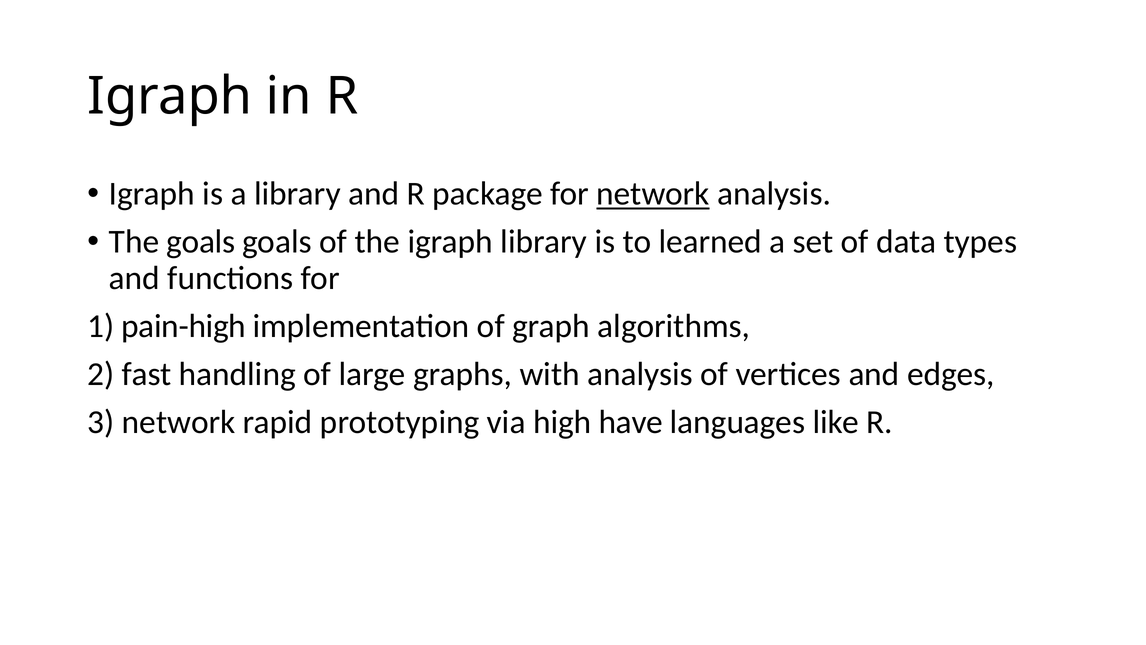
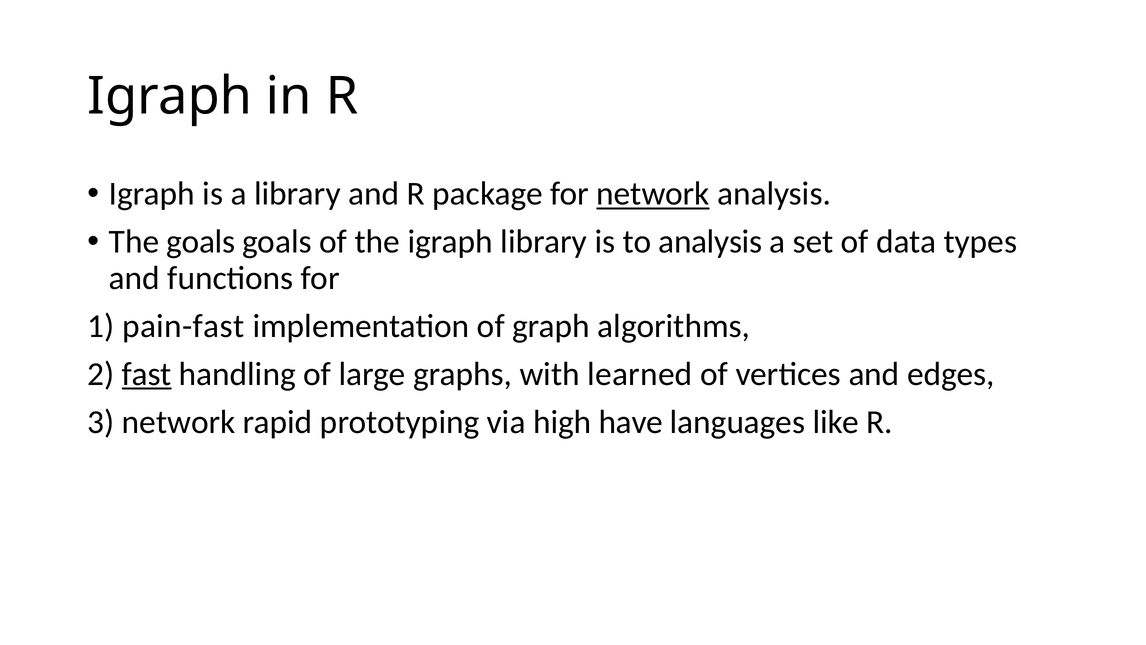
to learned: learned -> analysis
pain-high: pain-high -> pain-fast
fast underline: none -> present
with analysis: analysis -> learned
